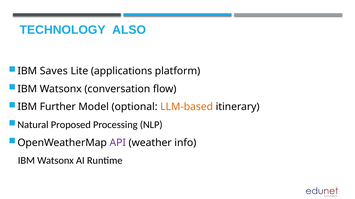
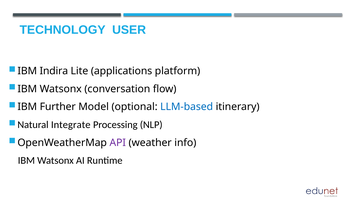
ALSO: ALSO -> USER
Saves: Saves -> Indira
LLM-based colour: orange -> blue
Proposed: Proposed -> Integrate
